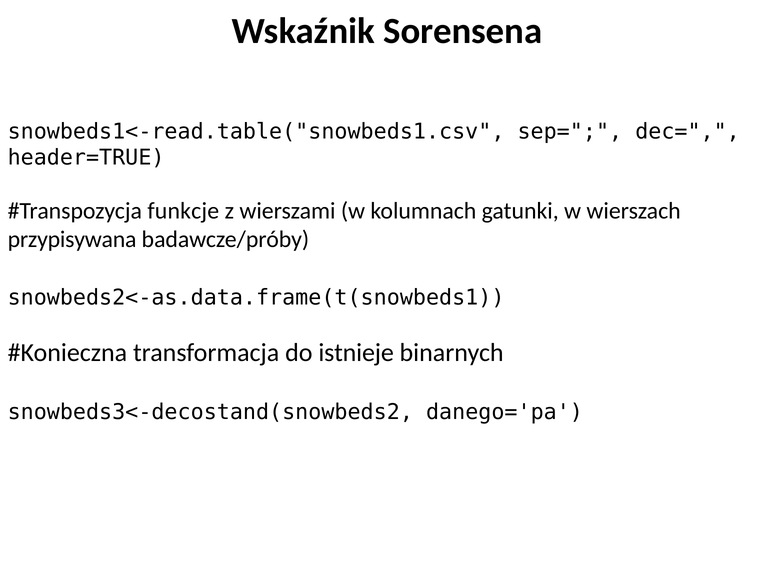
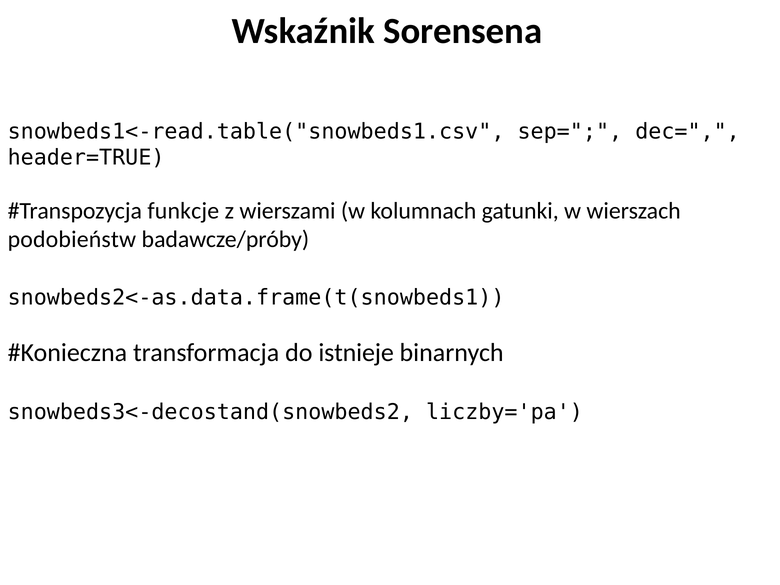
przypisywana: przypisywana -> podobieństw
danego='pa: danego='pa -> liczby='pa
